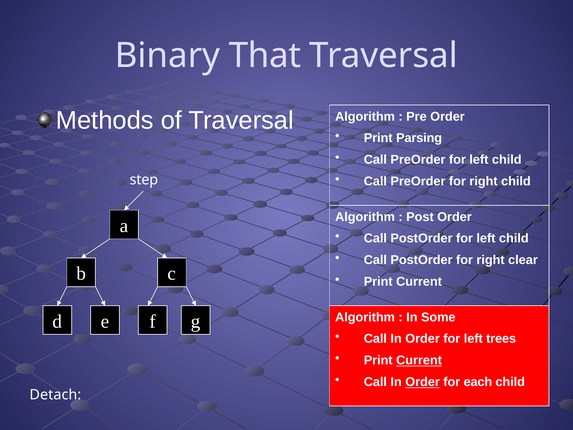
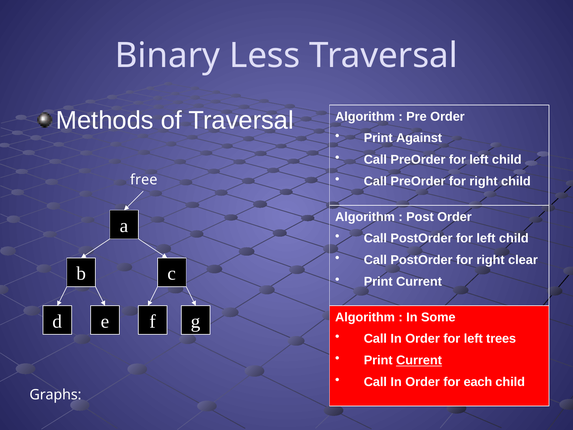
That: That -> Less
Parsing: Parsing -> Against
step: step -> free
Order at (423, 382) underline: present -> none
Detach: Detach -> Graphs
